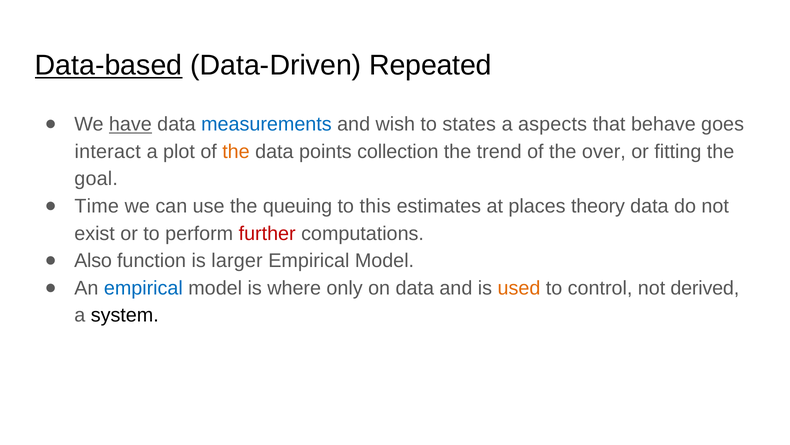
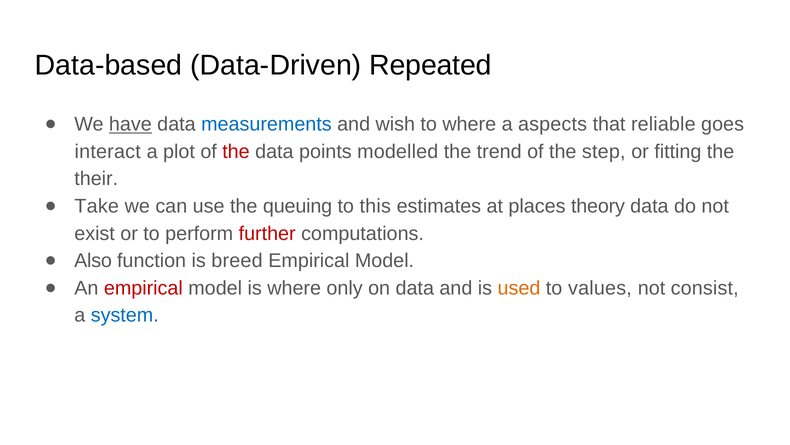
Data-based underline: present -> none
to states: states -> where
behave: behave -> reliable
the at (236, 151) colour: orange -> red
collection: collection -> modelled
over: over -> step
goal: goal -> their
Time: Time -> Take
larger: larger -> breed
empirical at (143, 288) colour: blue -> red
control: control -> values
derived: derived -> consist
system colour: black -> blue
